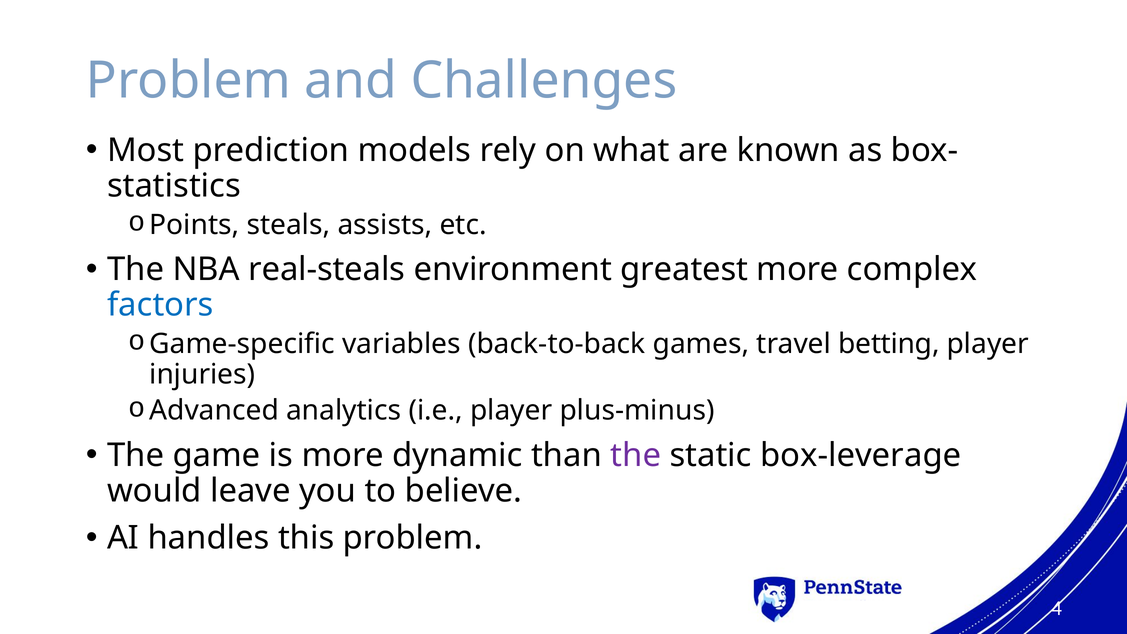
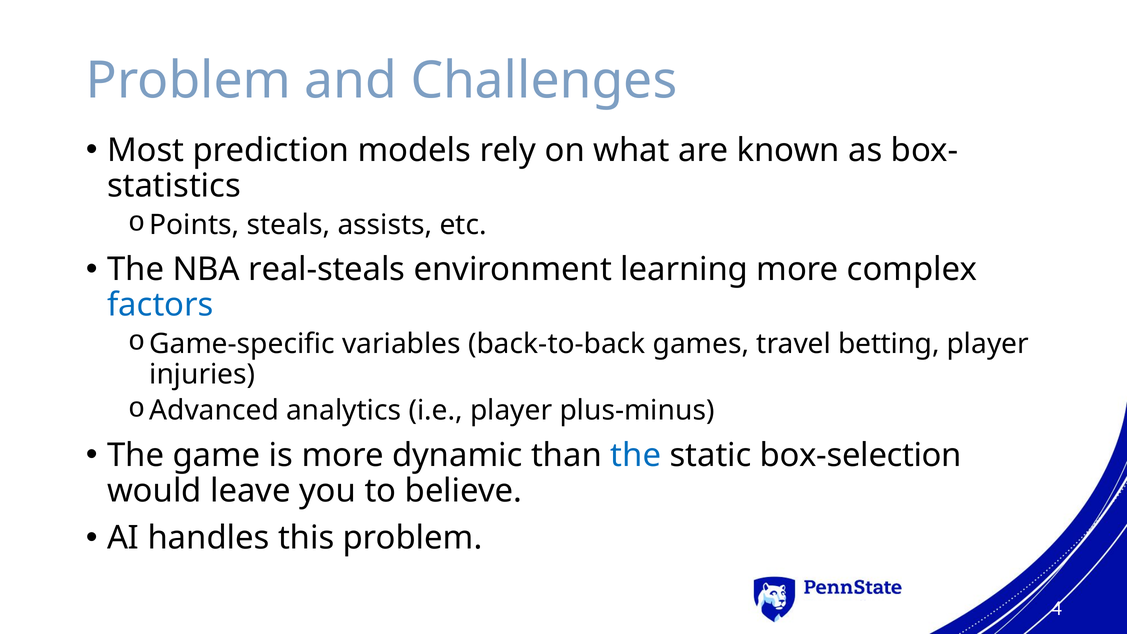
greatest: greatest -> learning
the at (636, 455) colour: purple -> blue
box-leverage: box-leverage -> box-selection
